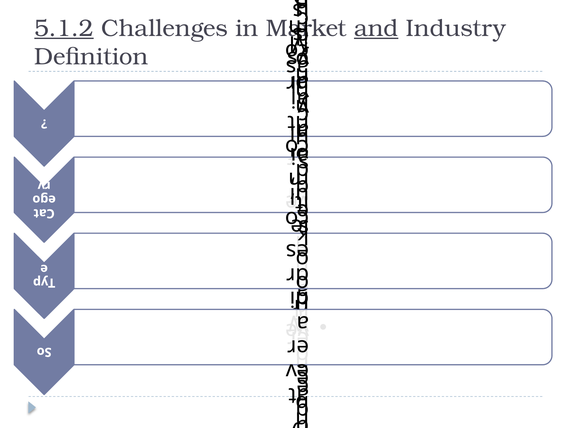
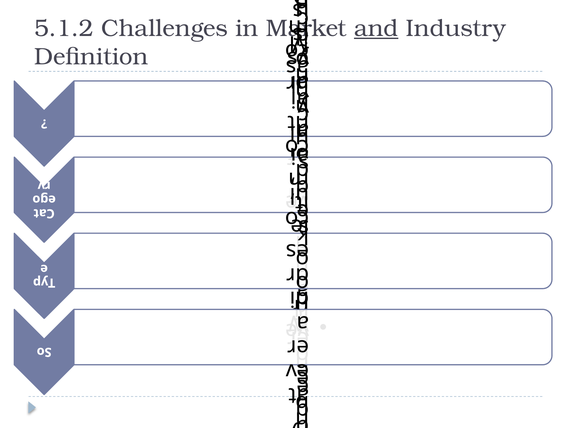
5.1.2 underline: present -> none
